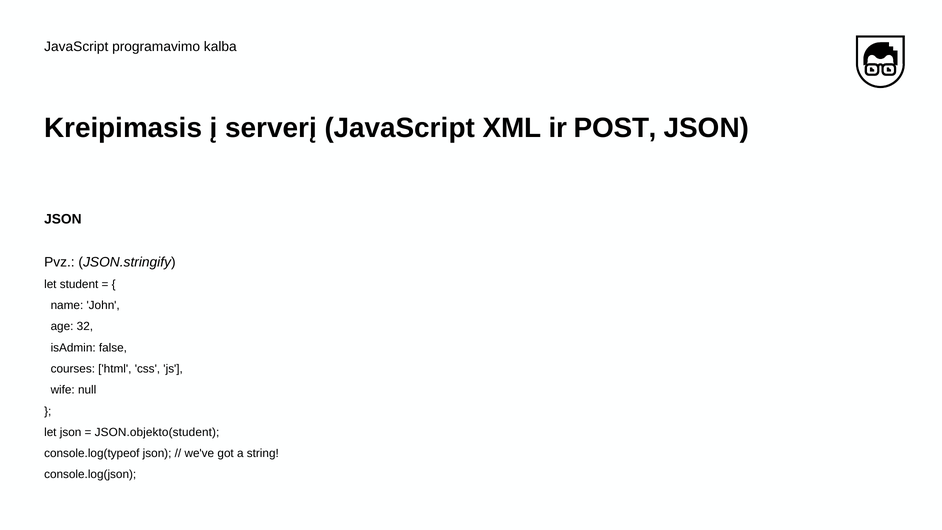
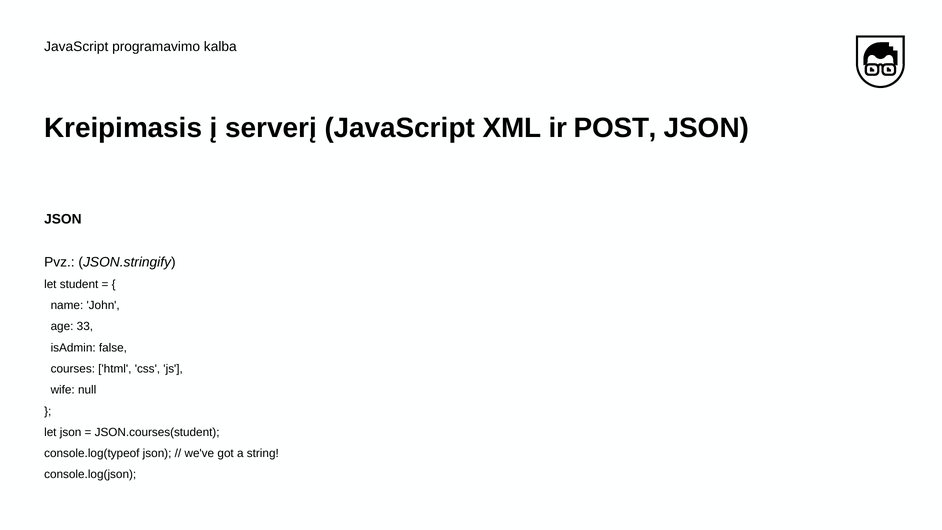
32: 32 -> 33
JSON.objekto(student: JSON.objekto(student -> JSON.courses(student
